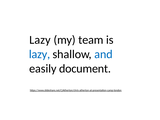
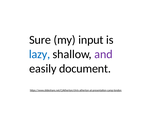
Lazy at (40, 40): Lazy -> Sure
team: team -> input
and colour: blue -> purple
